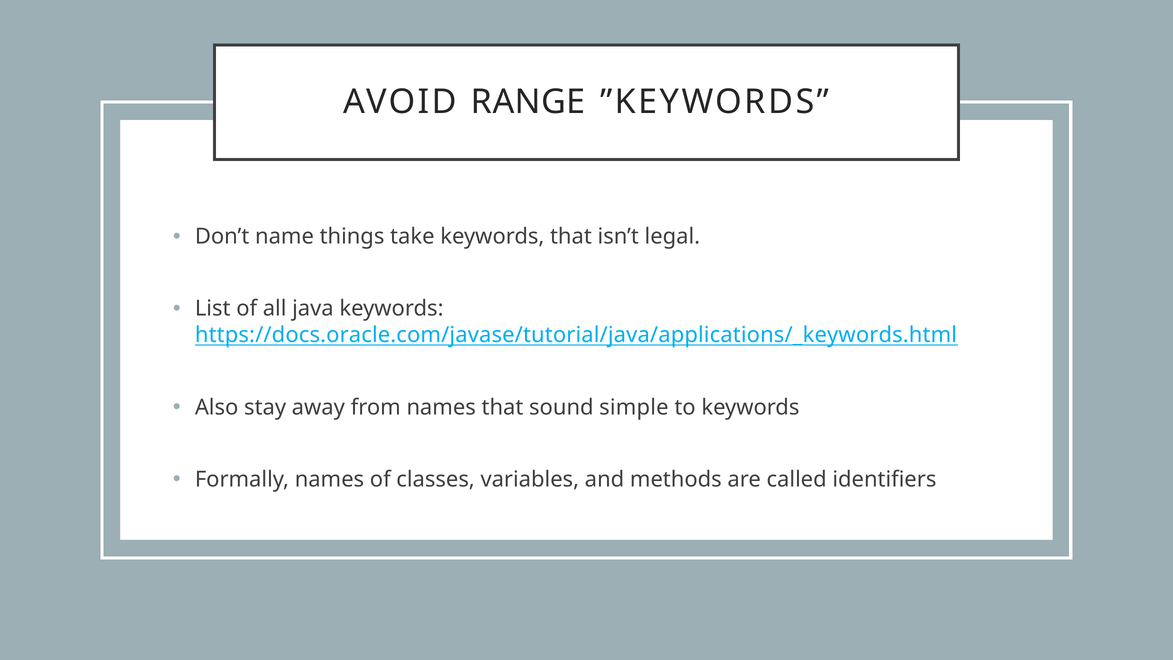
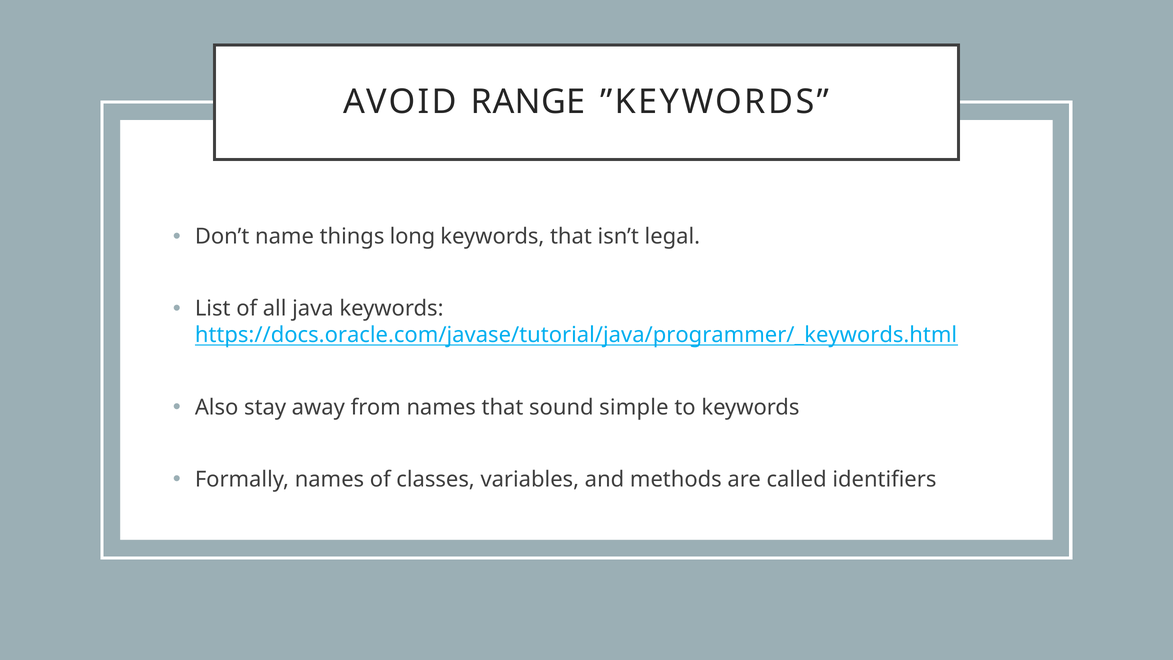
take: take -> long
https://docs.oracle.com/javase/tutorial/java/applications/_keywords.html: https://docs.oracle.com/javase/tutorial/java/applications/_keywords.html -> https://docs.oracle.com/javase/tutorial/java/programmer/_keywords.html
